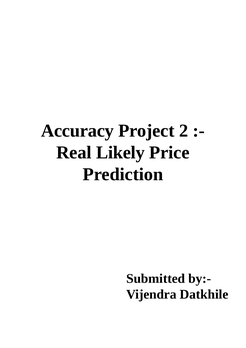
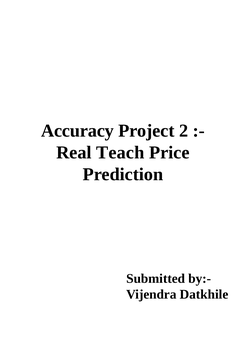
Likely: Likely -> Teach
